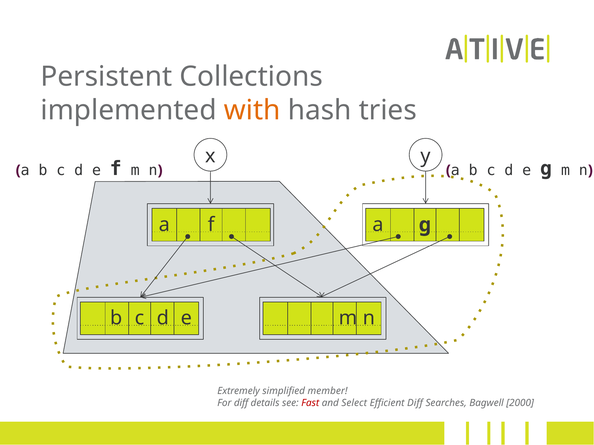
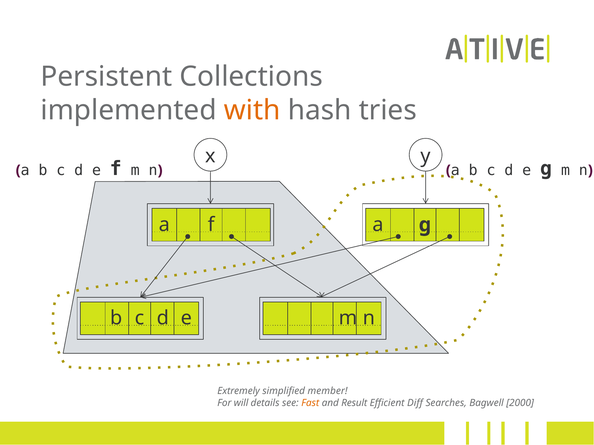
For diff: diff -> will
Fast colour: red -> orange
Select: Select -> Result
